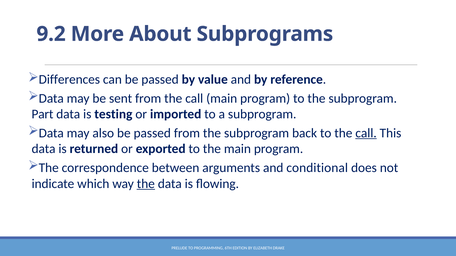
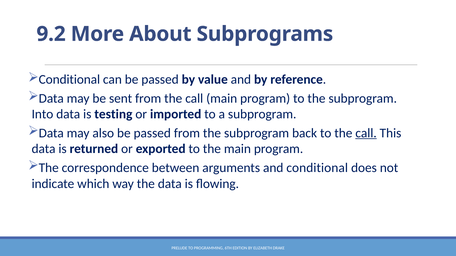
Differences at (69, 80): Differences -> Conditional
Part: Part -> Into
the at (146, 184) underline: present -> none
